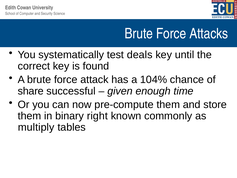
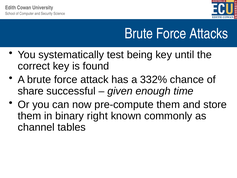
deals: deals -> being
104%: 104% -> 332%
multiply: multiply -> channel
